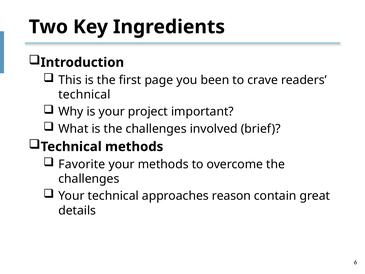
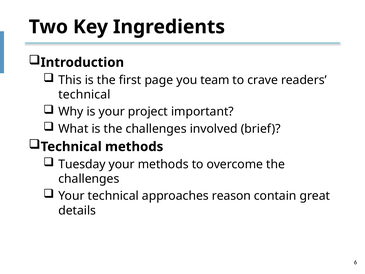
been: been -> team
Favorite: Favorite -> Tuesday
